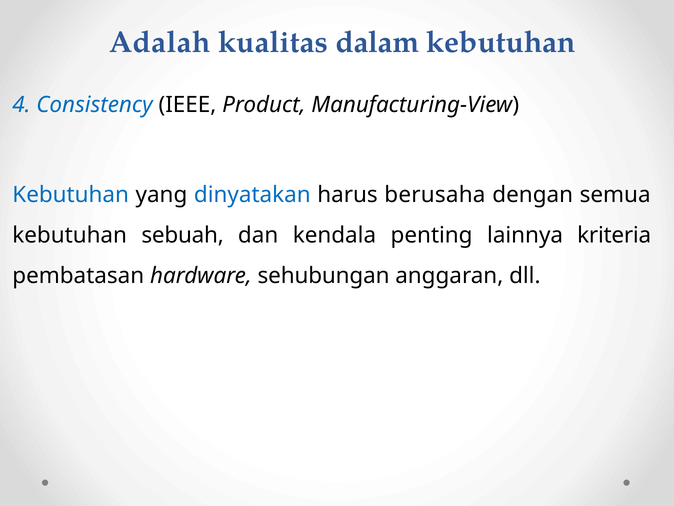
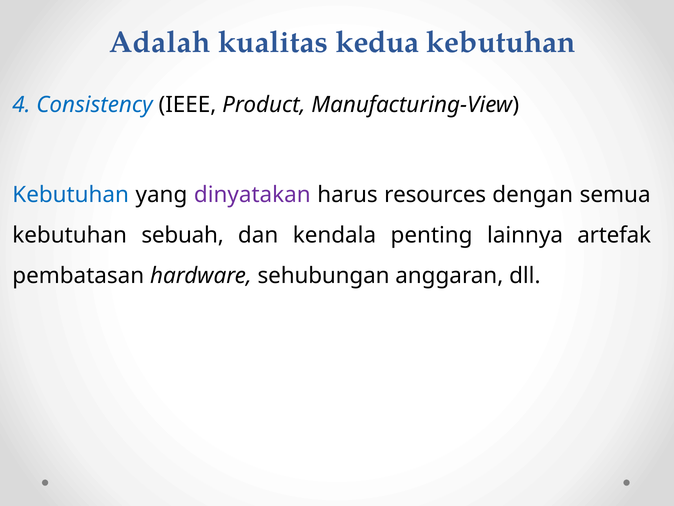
dalam: dalam -> kedua
dinyatakan colour: blue -> purple
berusaha: berusaha -> resources
kriteria: kriteria -> artefak
